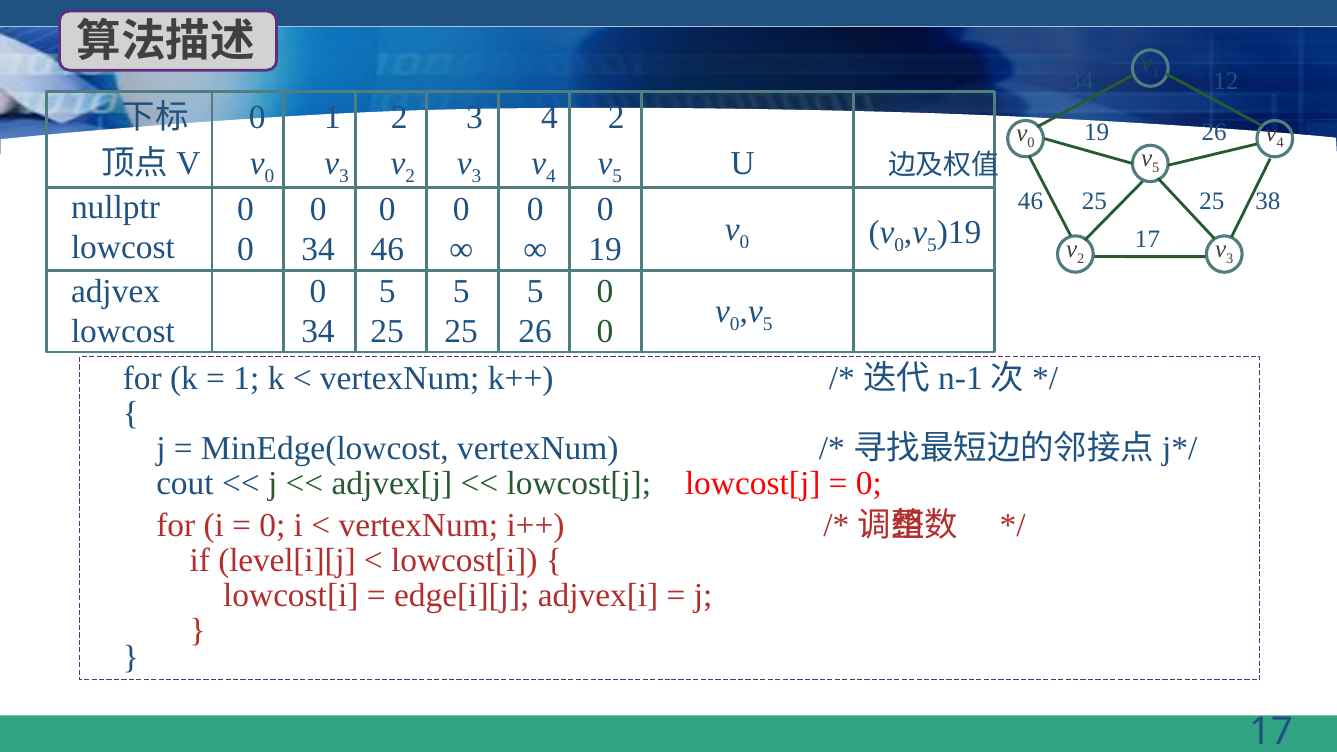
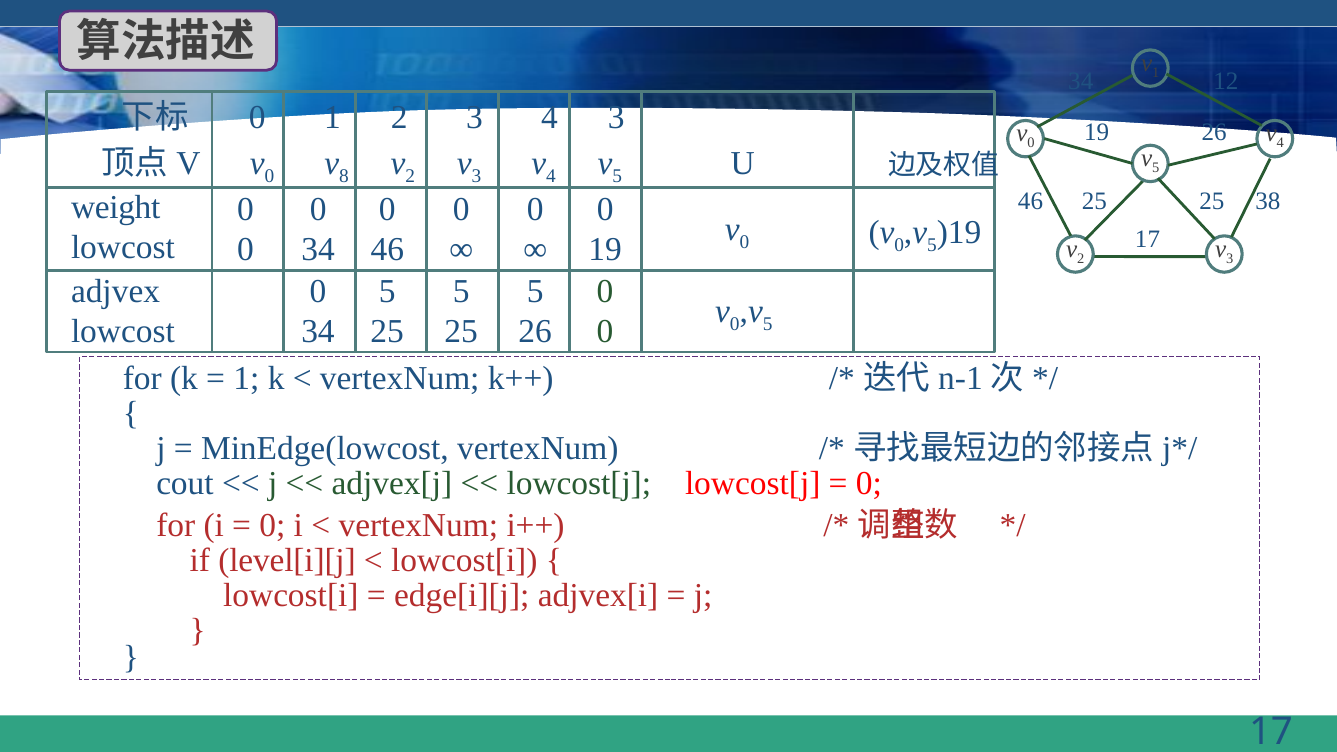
4 2: 2 -> 3
3 at (344, 176): 3 -> 8
nullptr: nullptr -> weight
